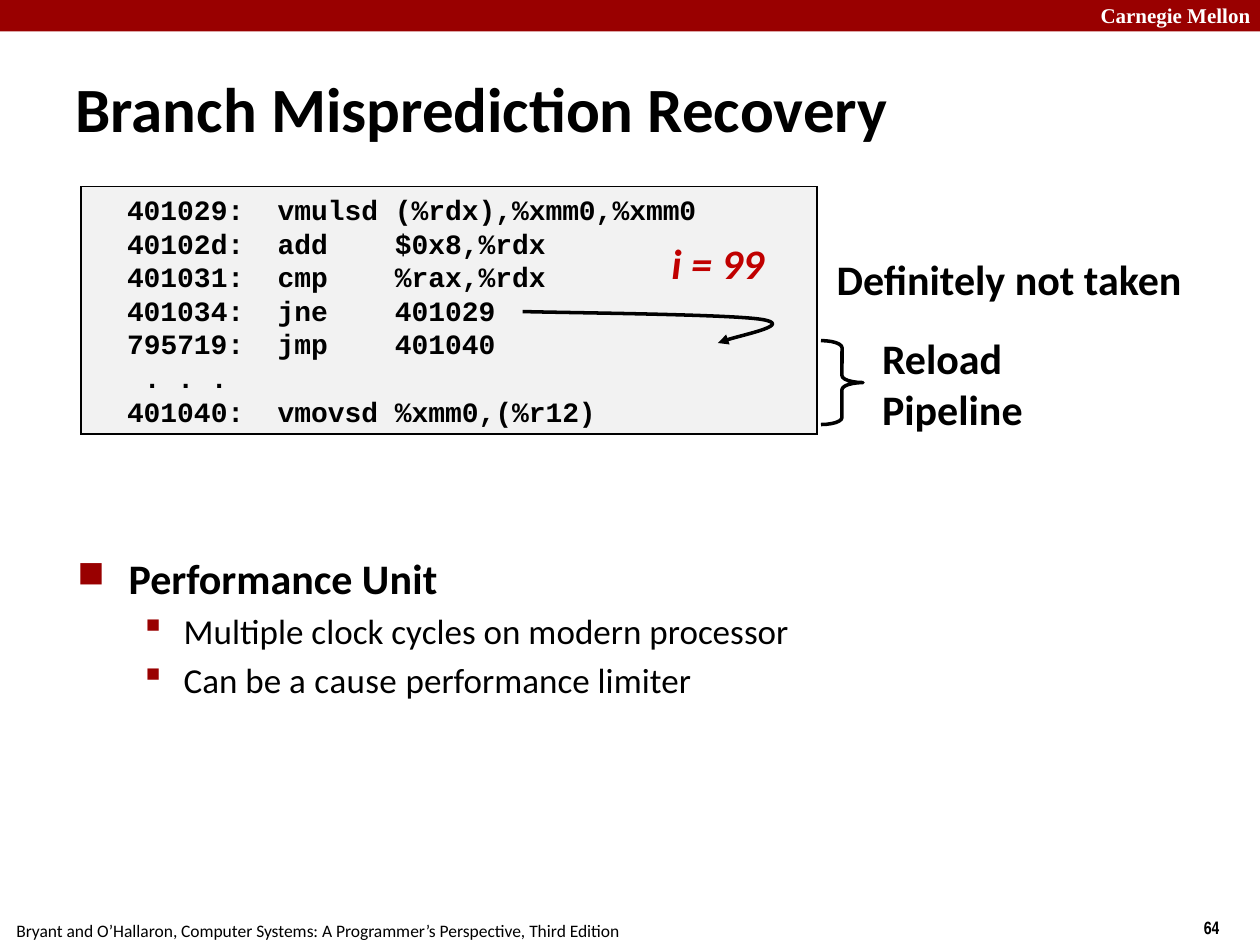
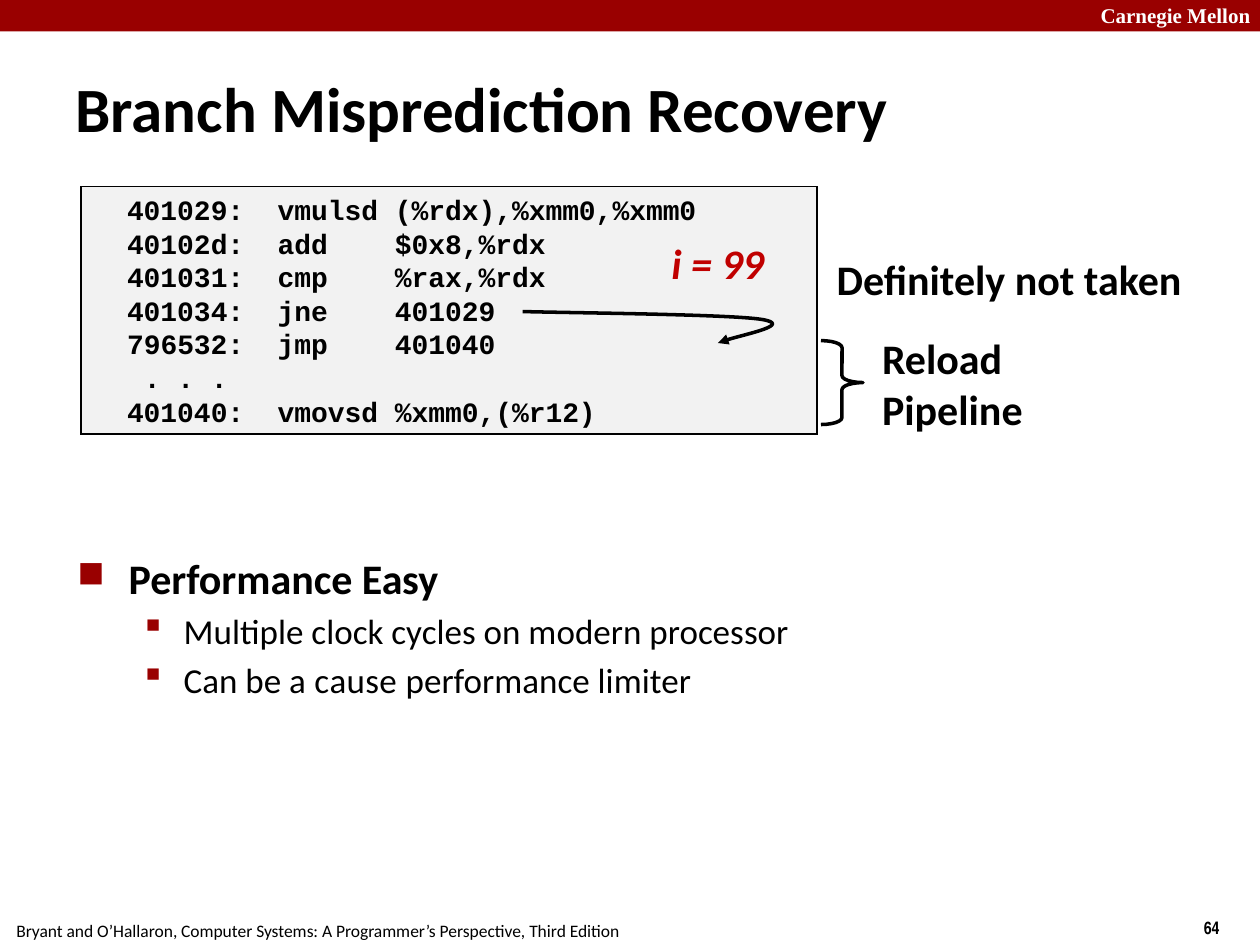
795719: 795719 -> 796532
Unit: Unit -> Easy
